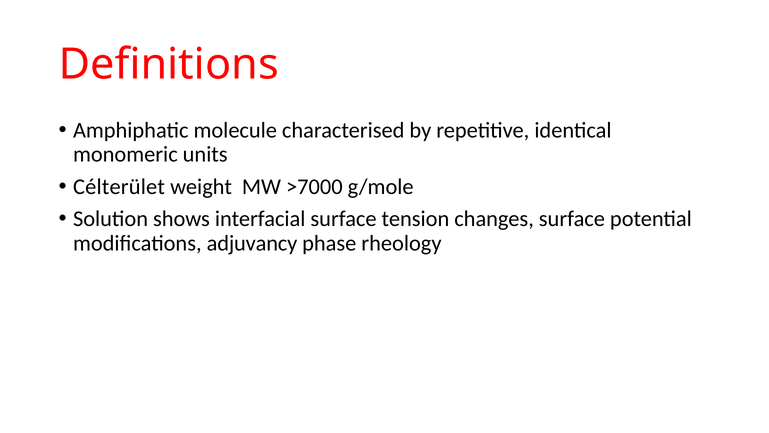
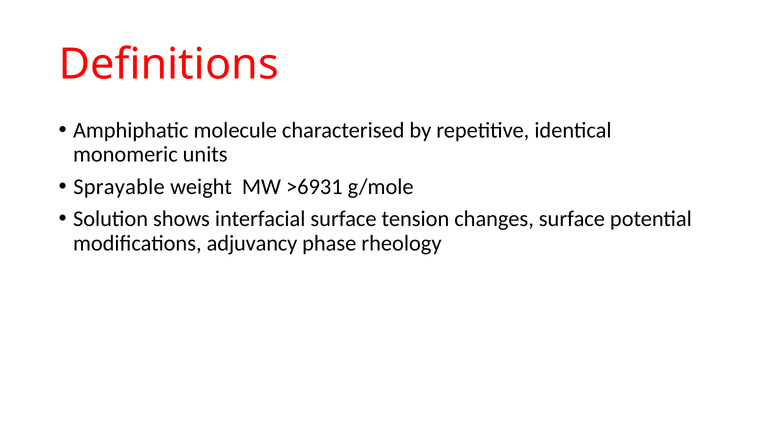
Célterület: Célterület -> Sprayable
>7000: >7000 -> >6931
